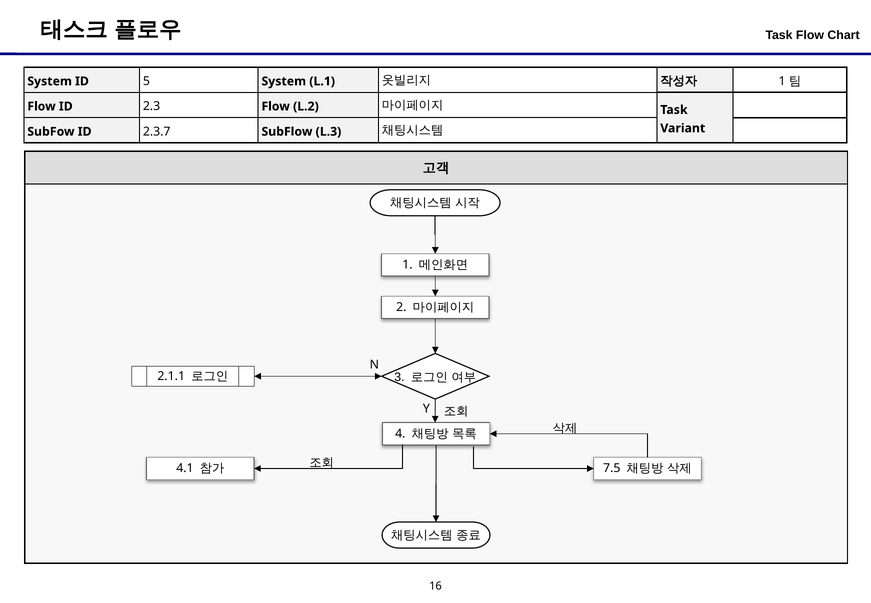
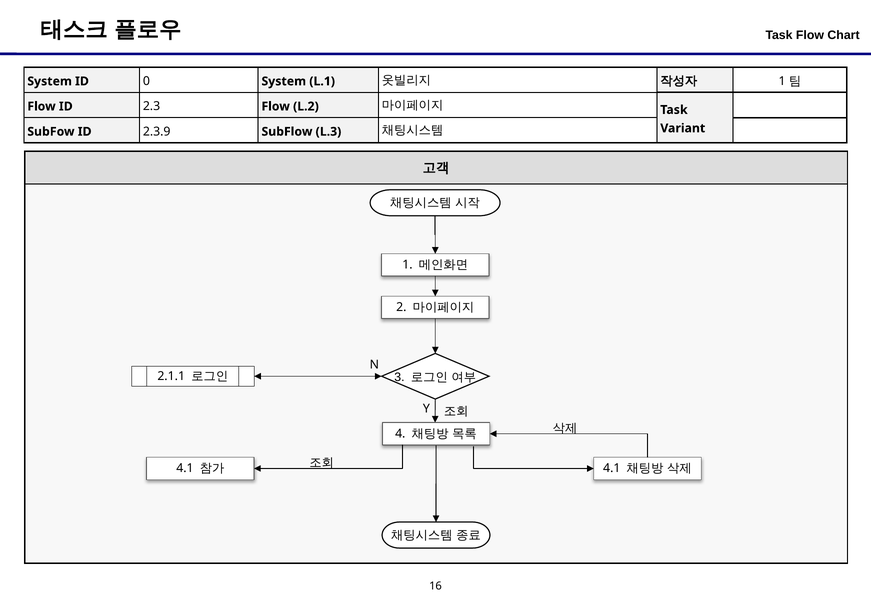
5: 5 -> 0
2.3.7: 2.3.7 -> 2.3.9
7.5 at (612, 468): 7.5 -> 4.1
